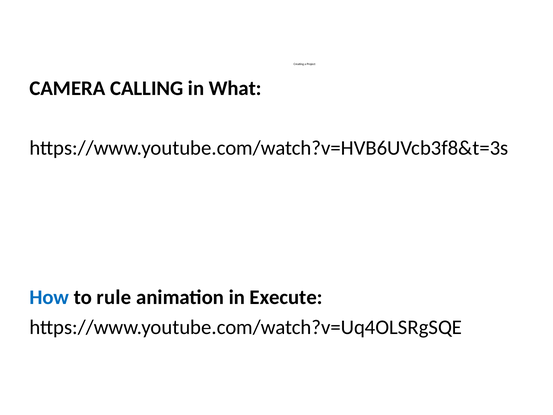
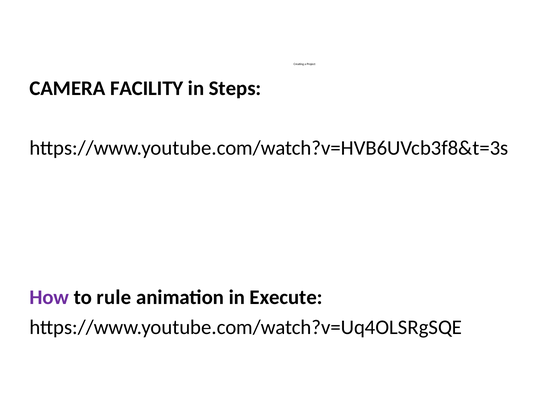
CALLING: CALLING -> FACILITY
What: What -> Steps
How colour: blue -> purple
